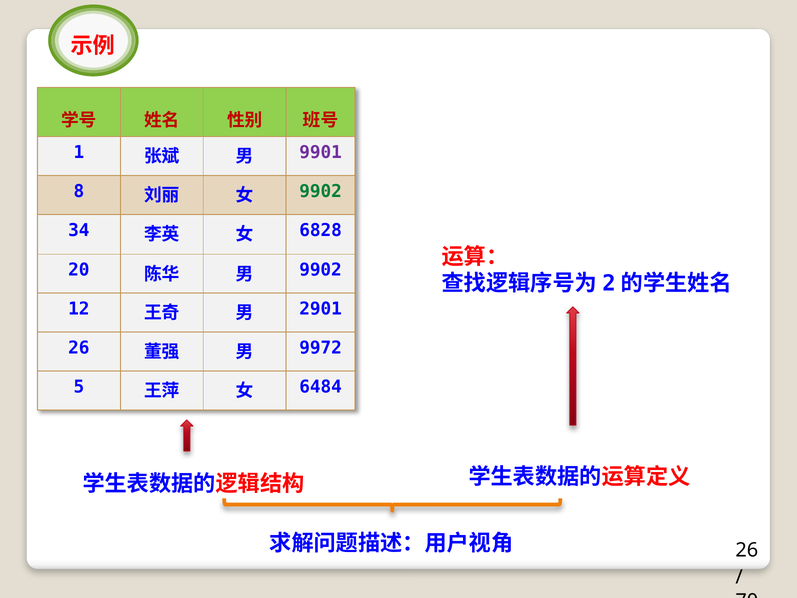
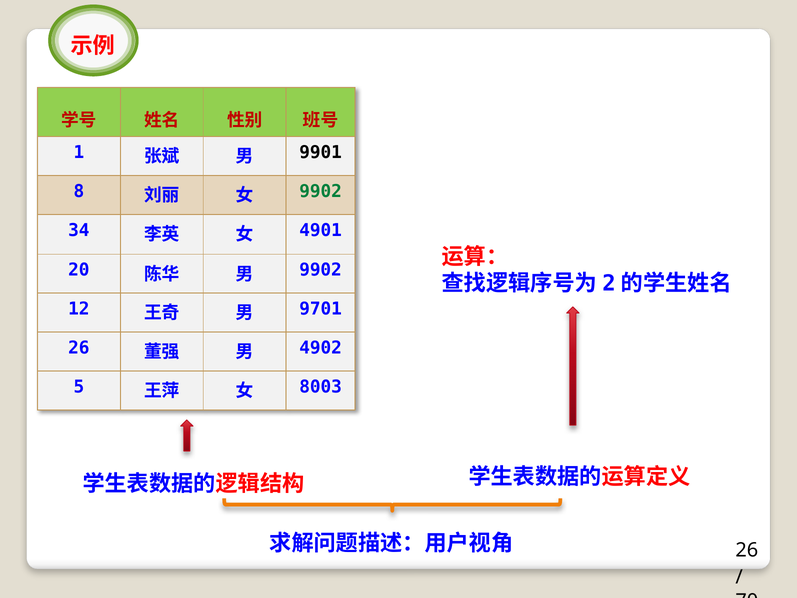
9901 colour: purple -> black
6828: 6828 -> 4901
2901: 2901 -> 9701
9972: 9972 -> 4902
6484: 6484 -> 8003
